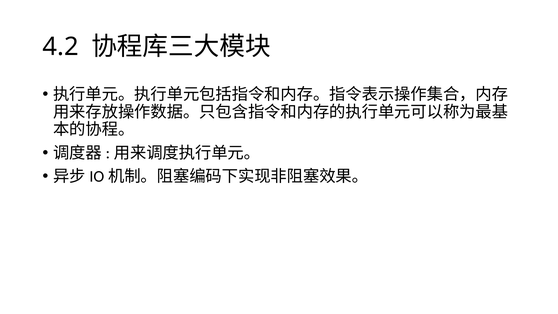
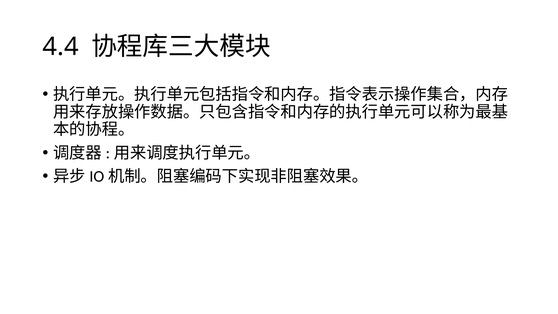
4.2: 4.2 -> 4.4
